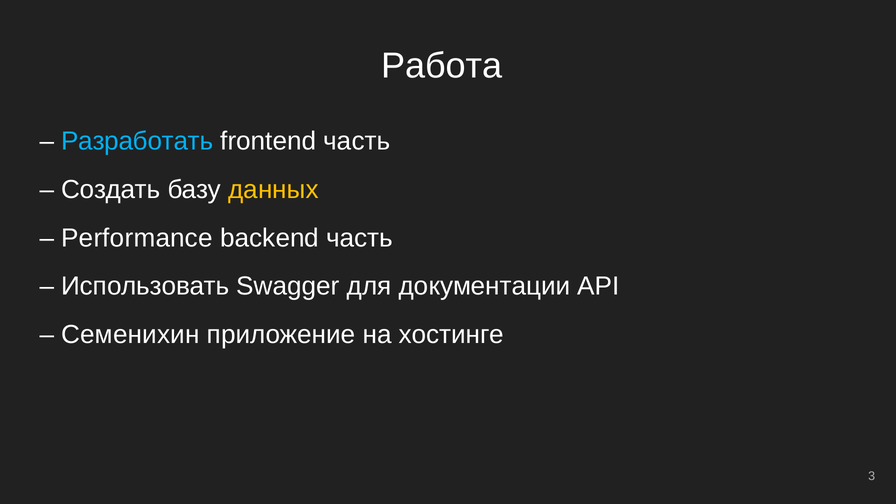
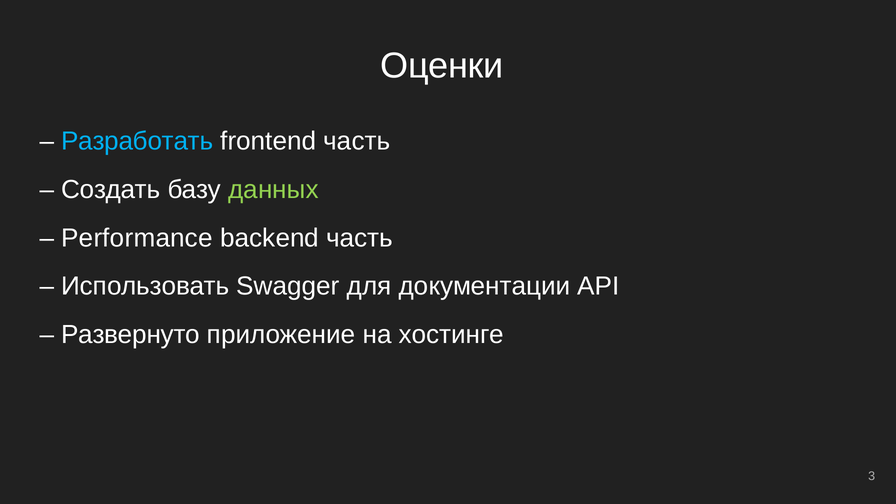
Работа: Работа -> Оценки
данных colour: yellow -> light green
Семенихин: Семенихин -> Развернуто
